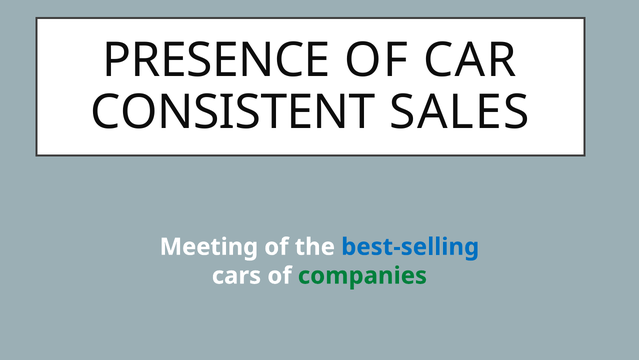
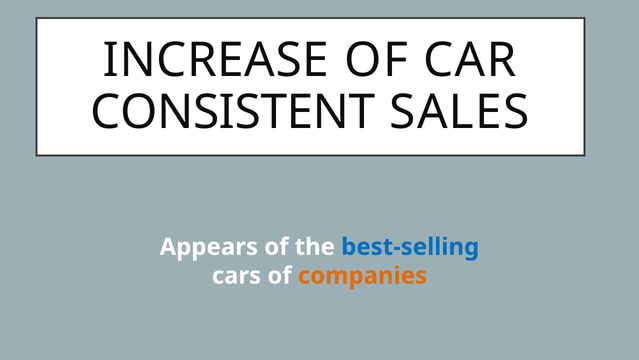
PRESENCE: PRESENCE -> INCREASE
Meeting: Meeting -> Appears
companies colour: green -> orange
